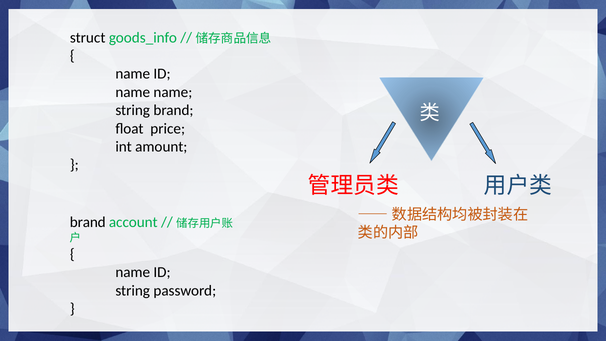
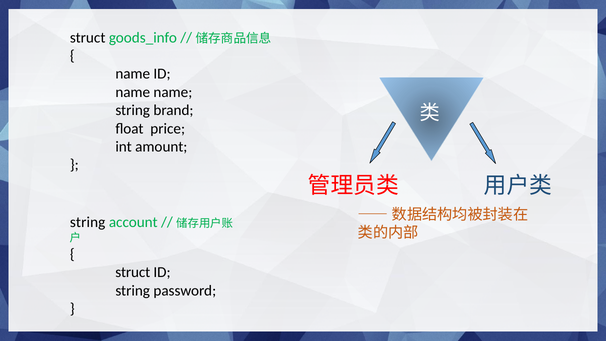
brand at (88, 222): brand -> string
name at (133, 272): name -> struct
